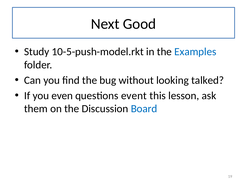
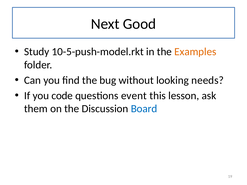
Examples colour: blue -> orange
talked: talked -> needs
even: even -> code
